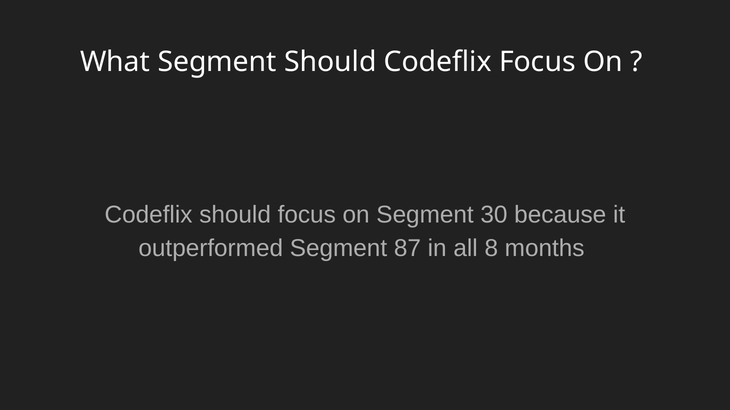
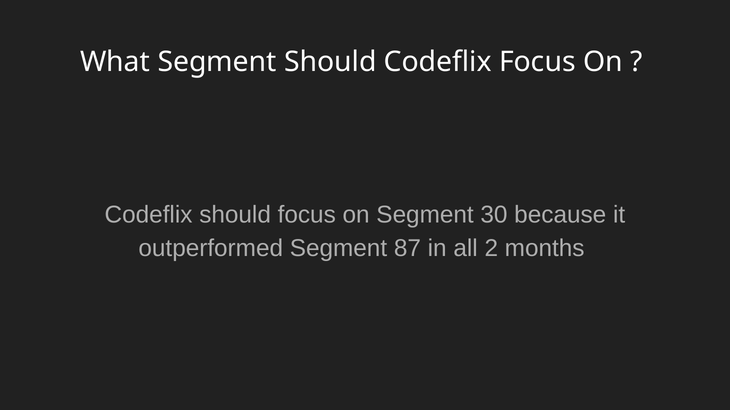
8: 8 -> 2
